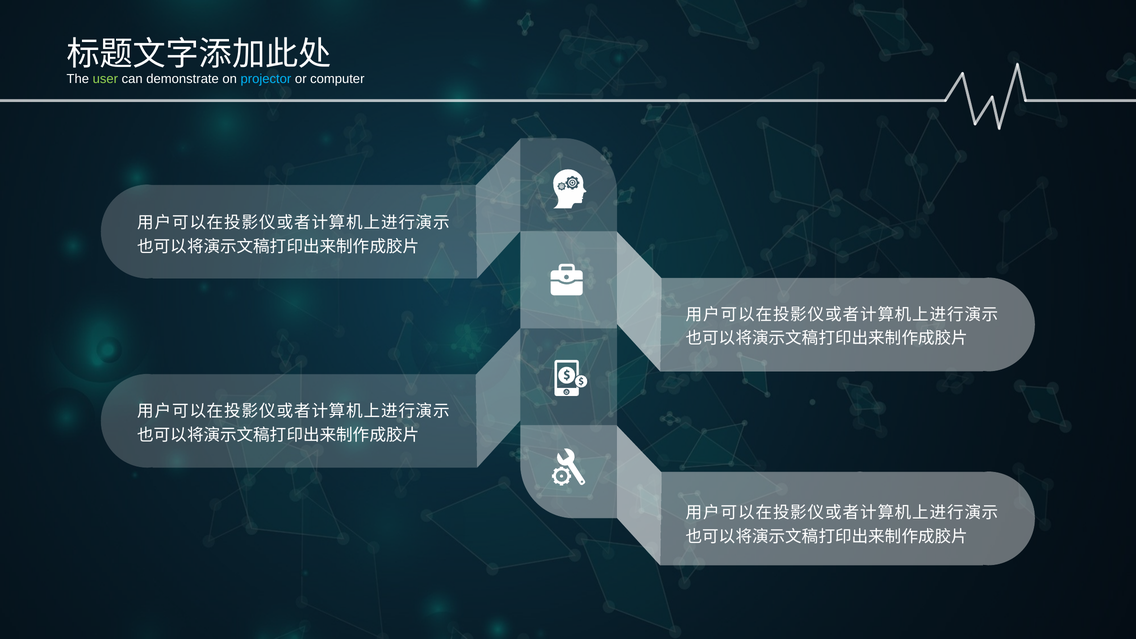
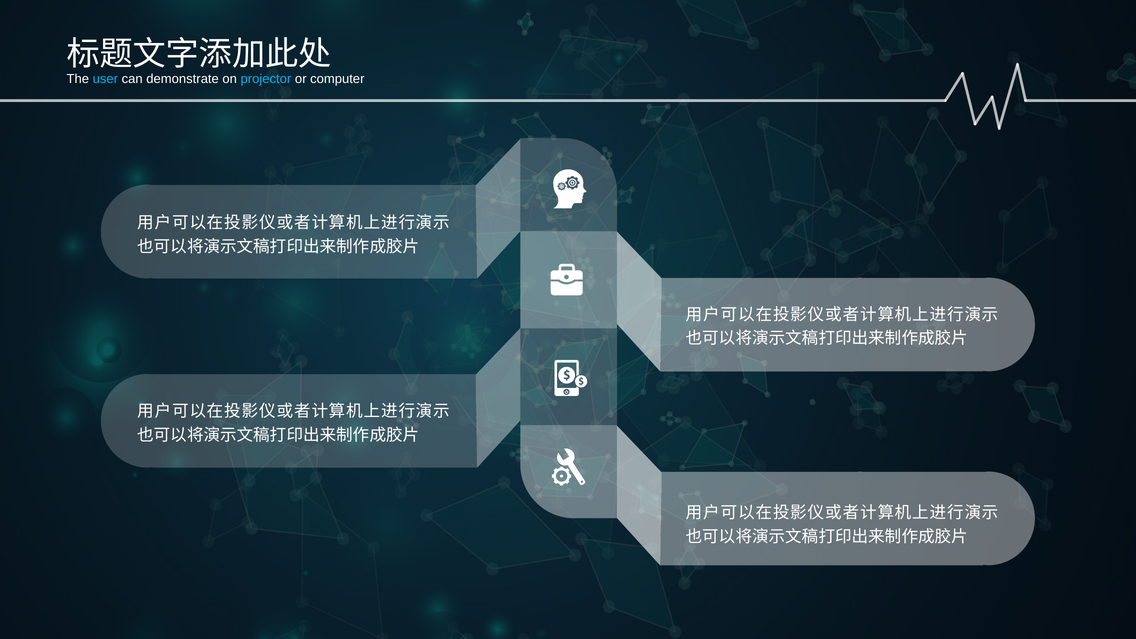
user colour: light green -> light blue
